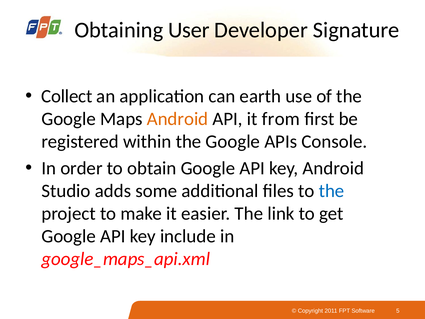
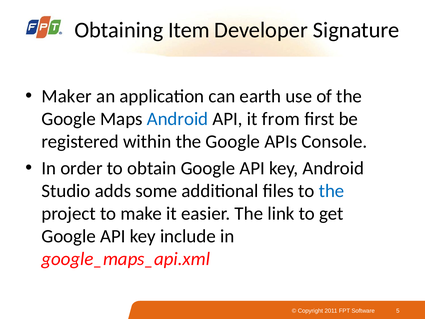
User: User -> Item
Collect: Collect -> Maker
Android at (178, 119) colour: orange -> blue
